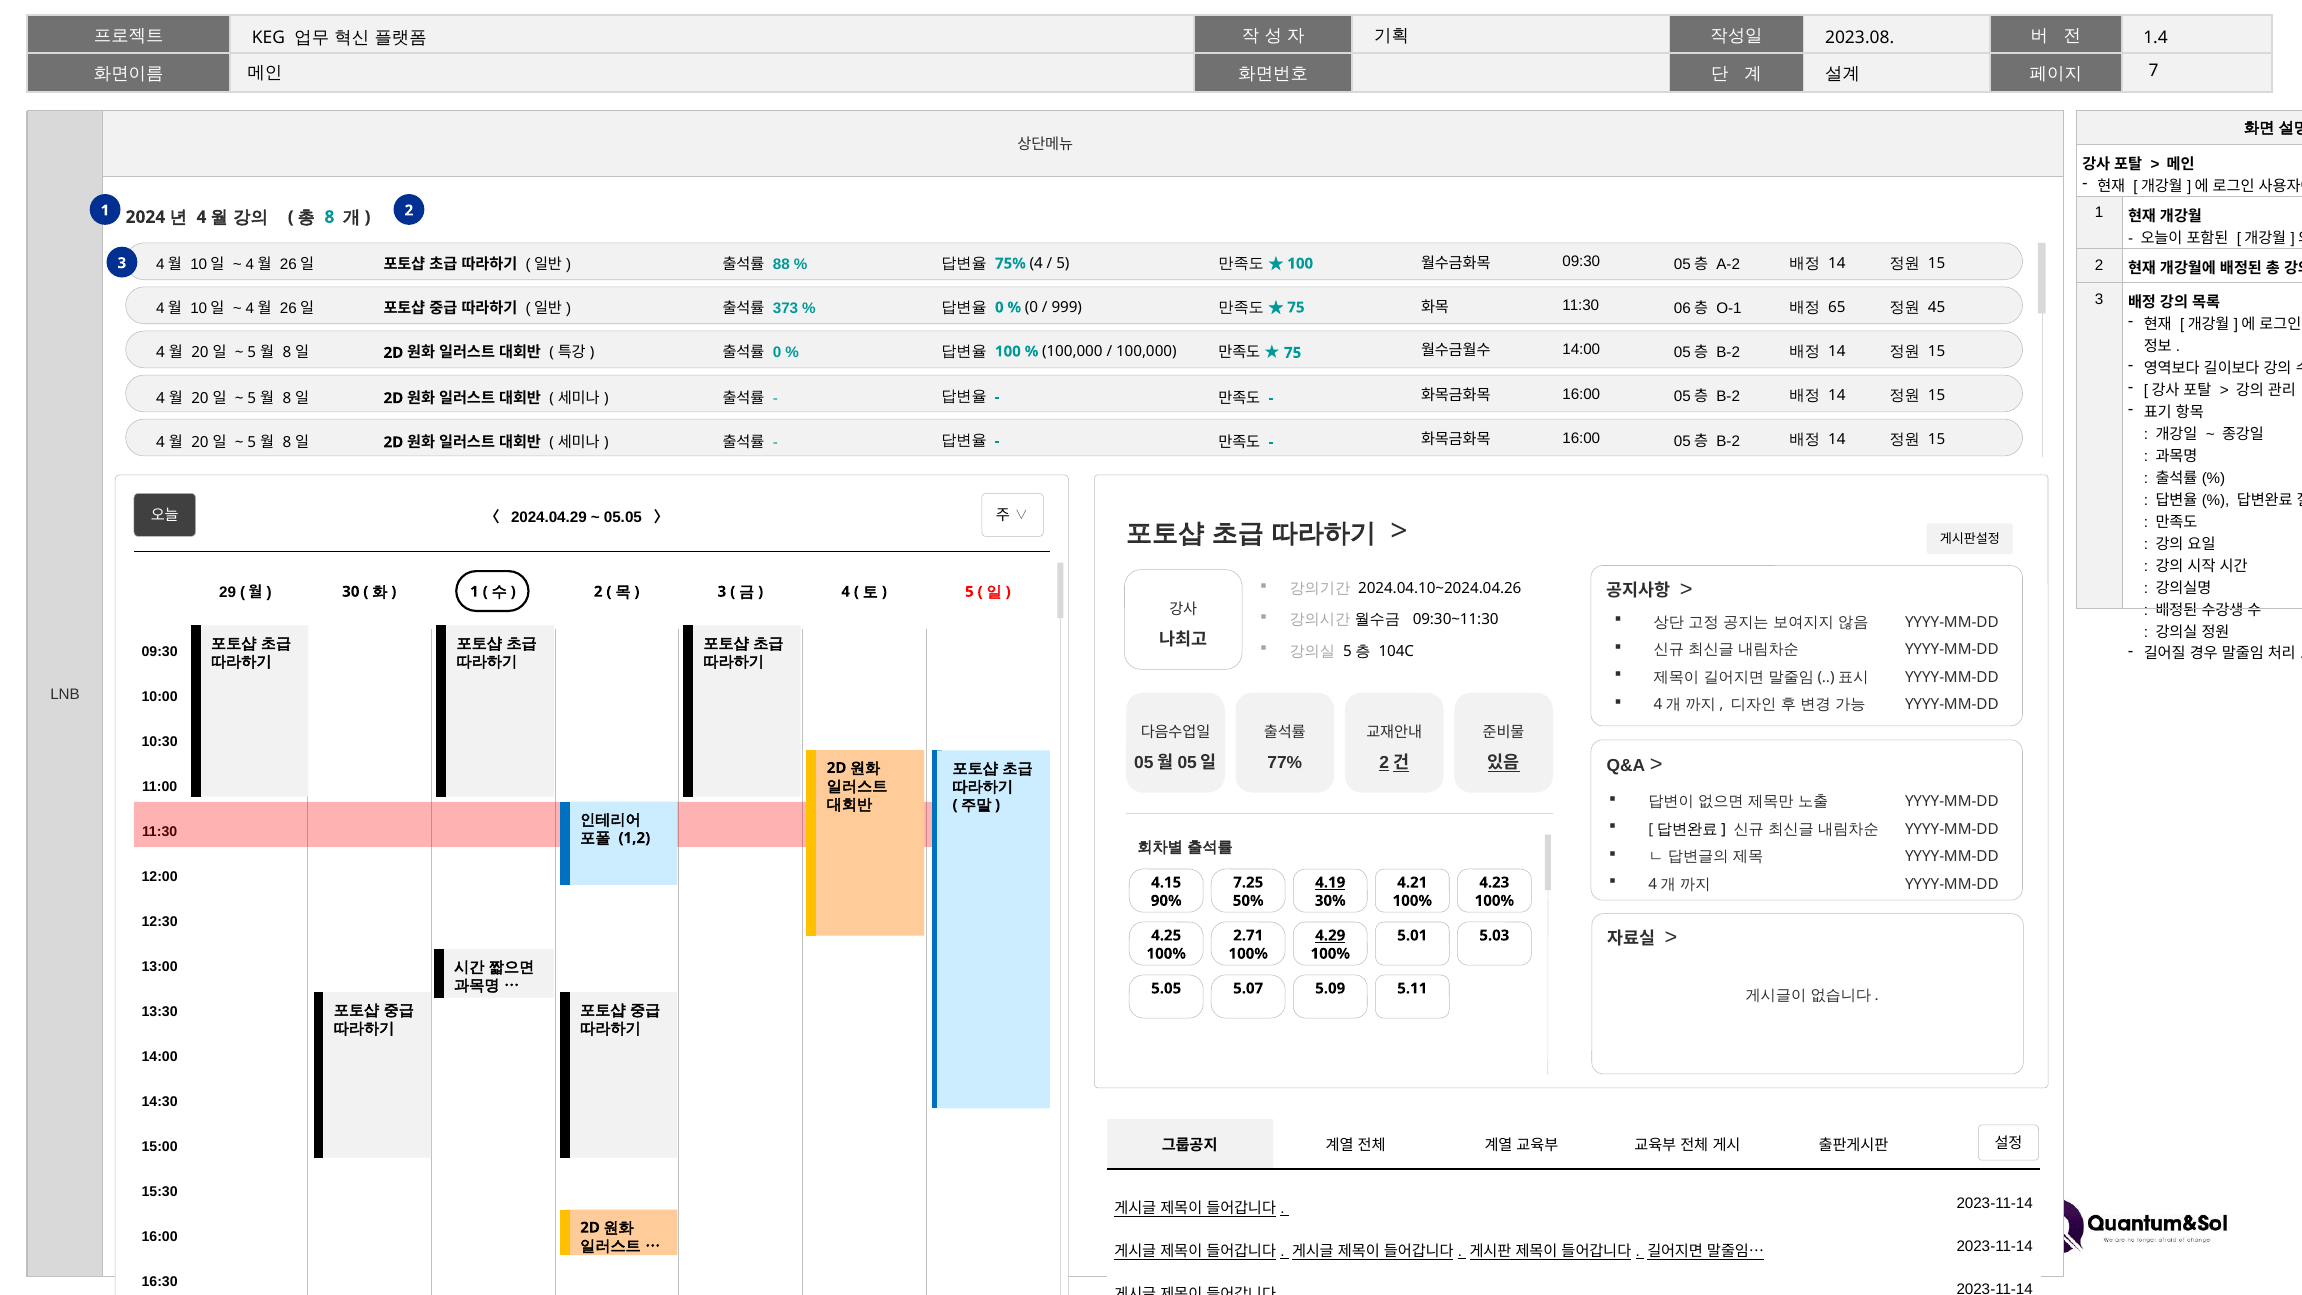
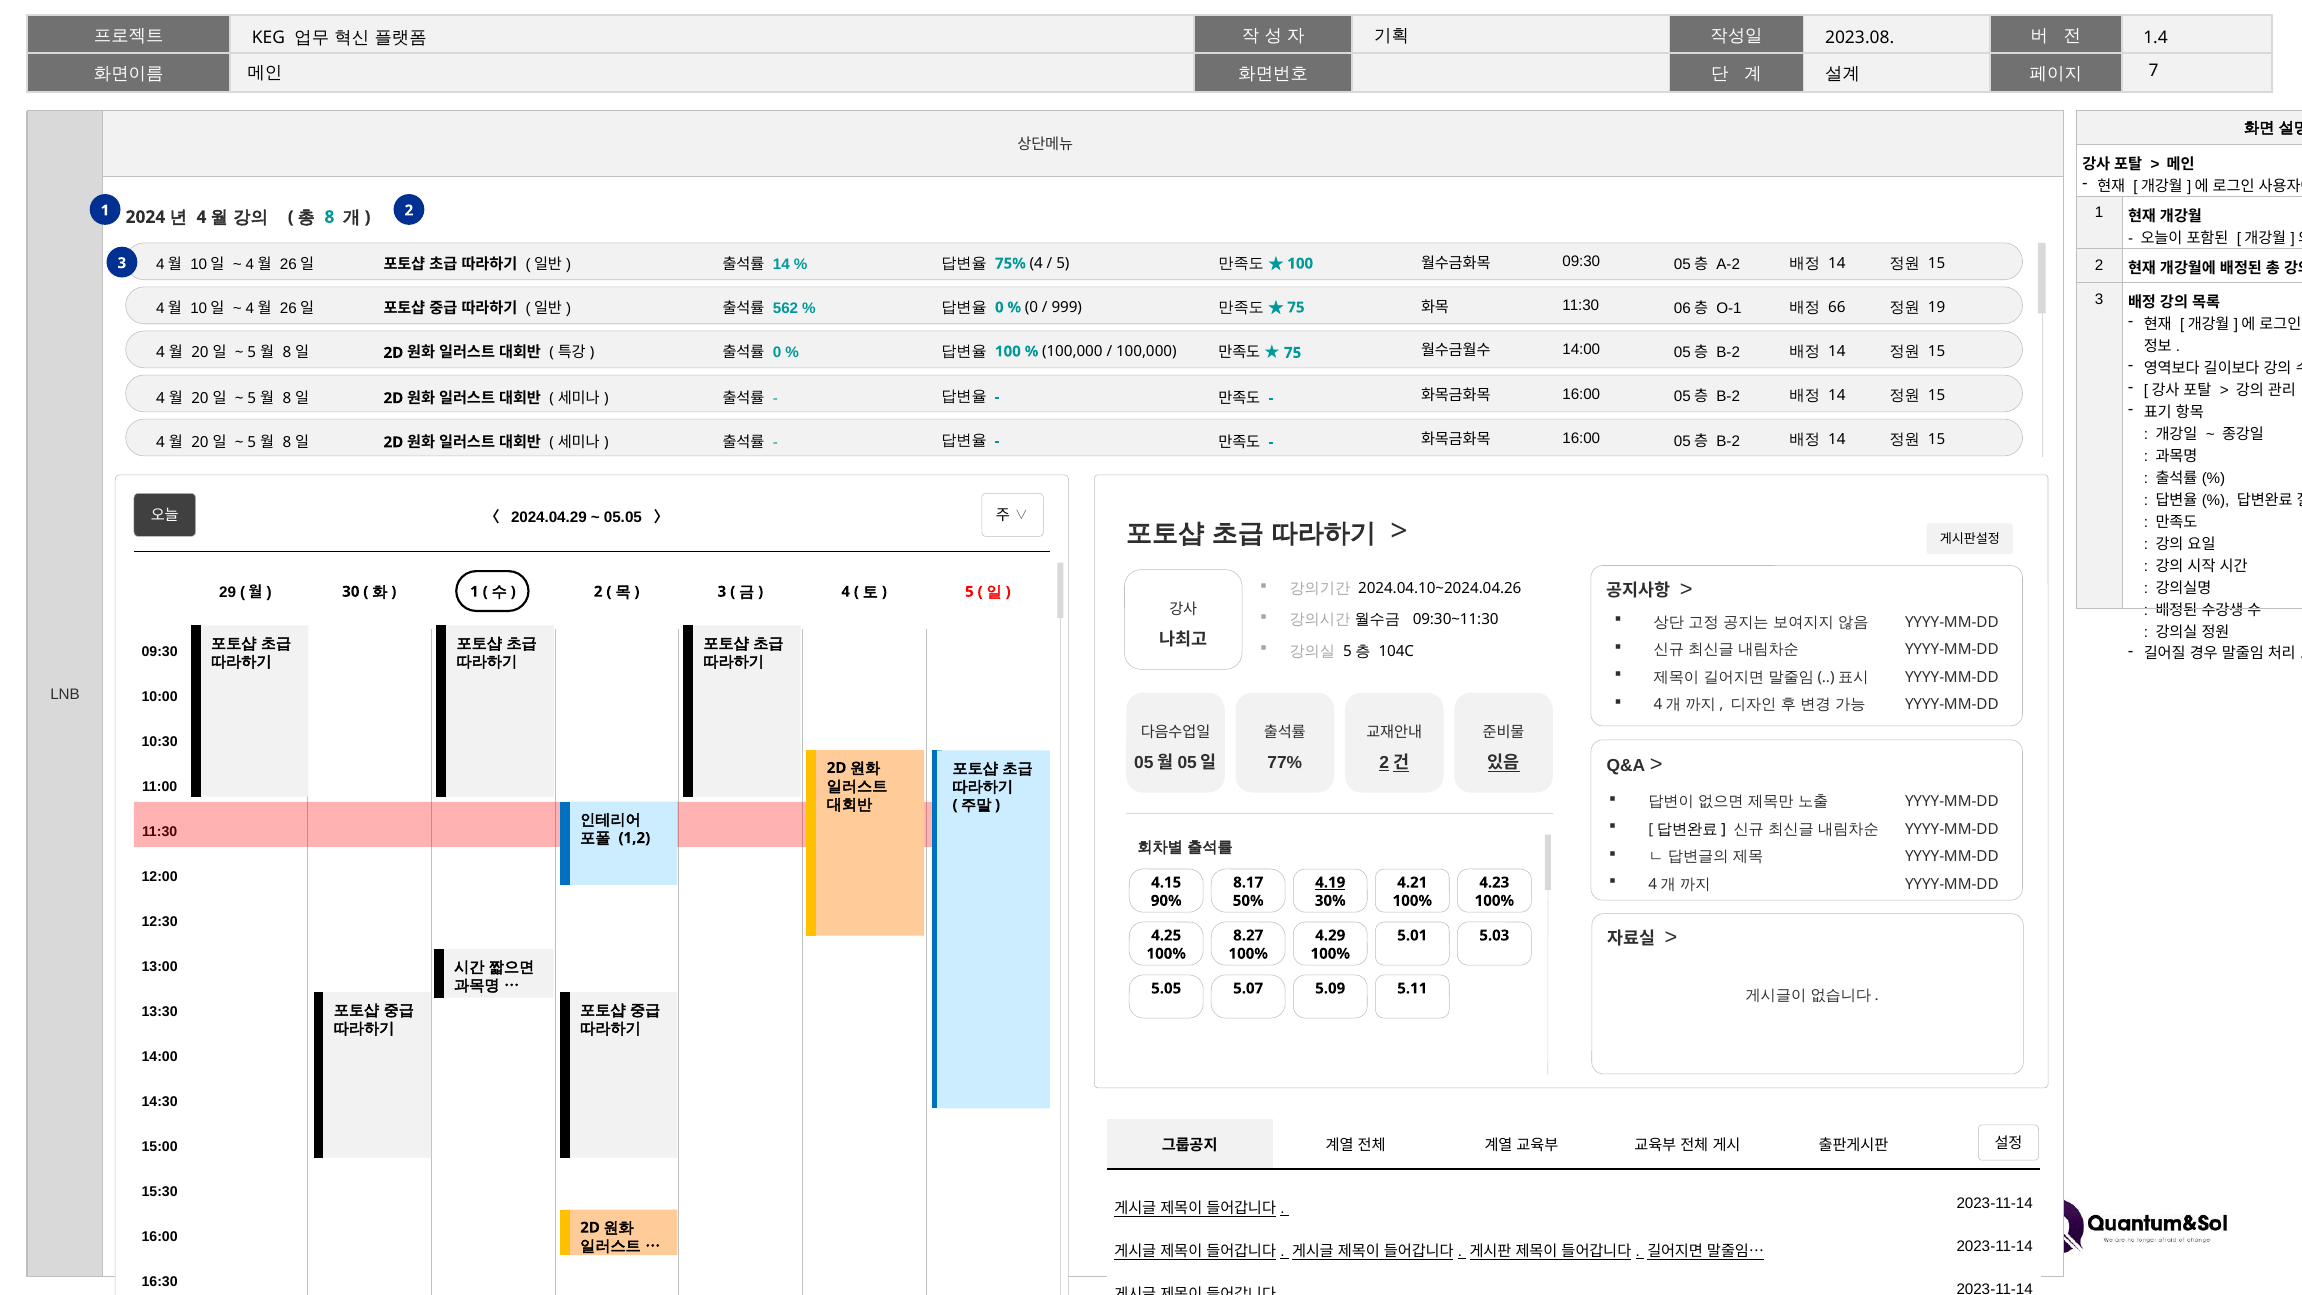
88 at (781, 265): 88 -> 14
65: 65 -> 66
45: 45 -> 19
373: 373 -> 562
7.25: 7.25 -> 8.17
2.71: 2.71 -> 8.27
4.29 underline: present -> none
